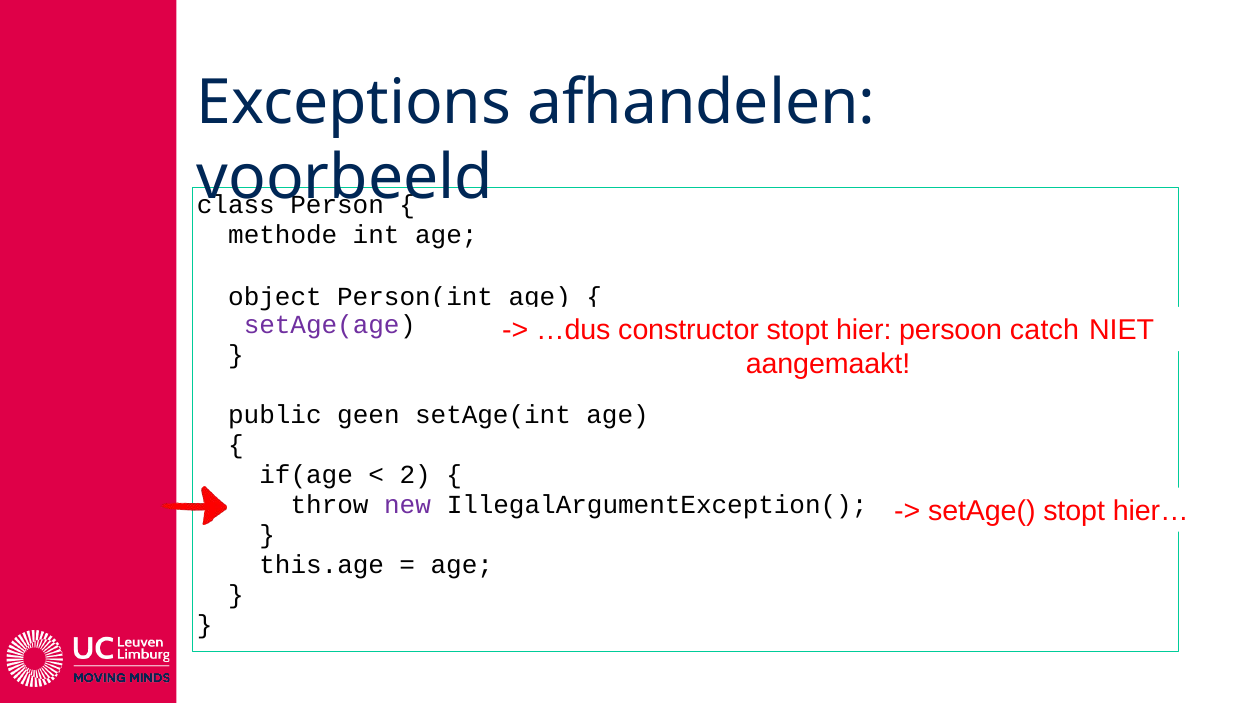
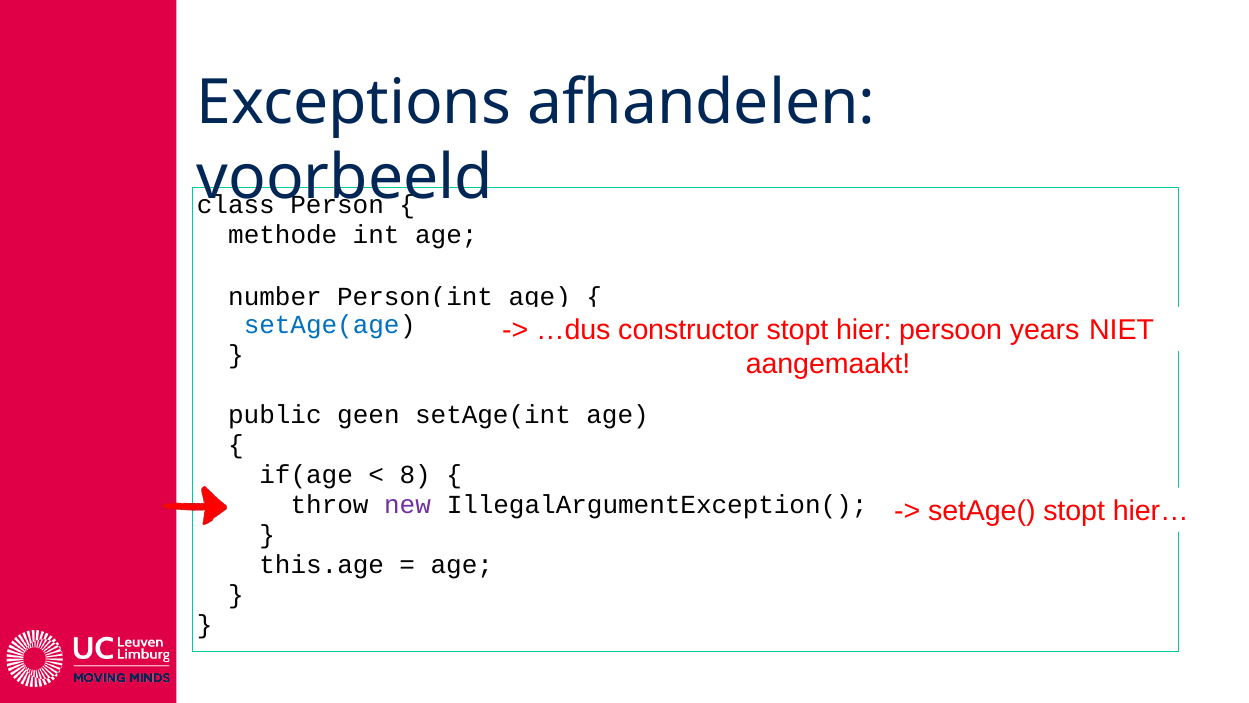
object: object -> number
setAge(age colour: purple -> blue
catch: catch -> years
2: 2 -> 8
